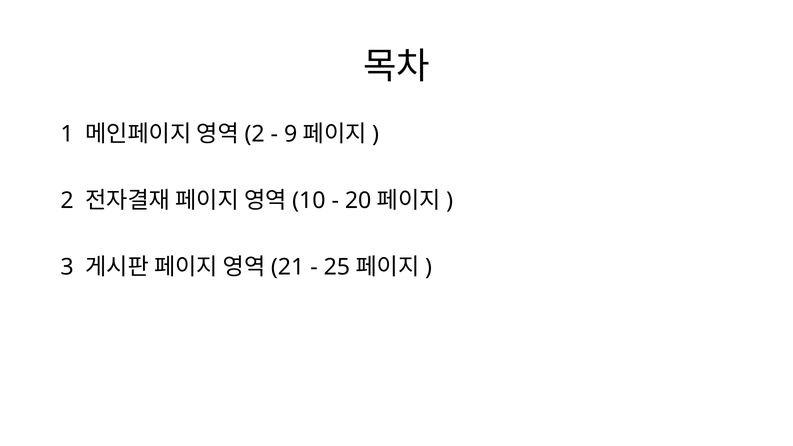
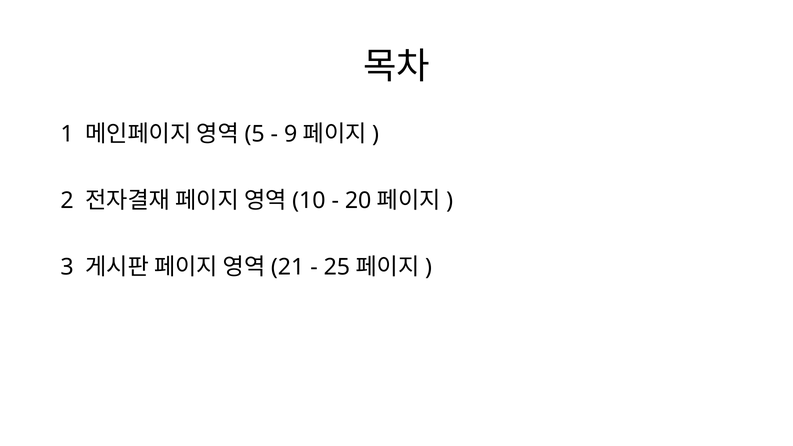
2 at (255, 134): 2 -> 5
